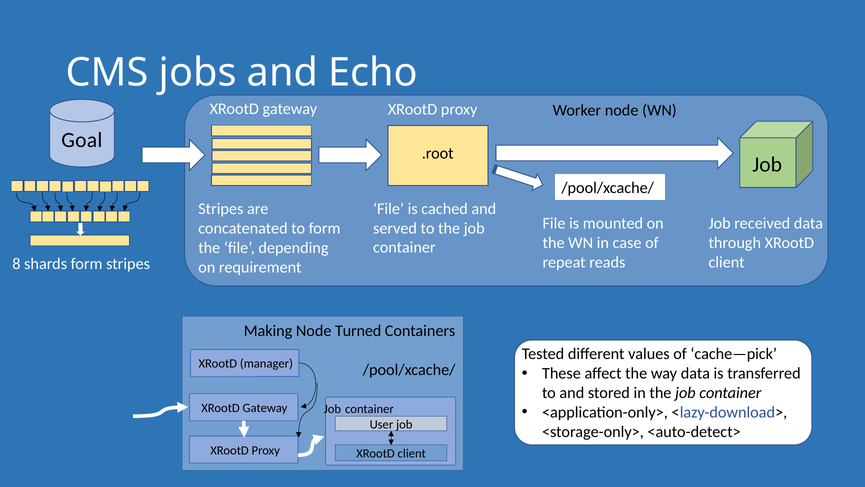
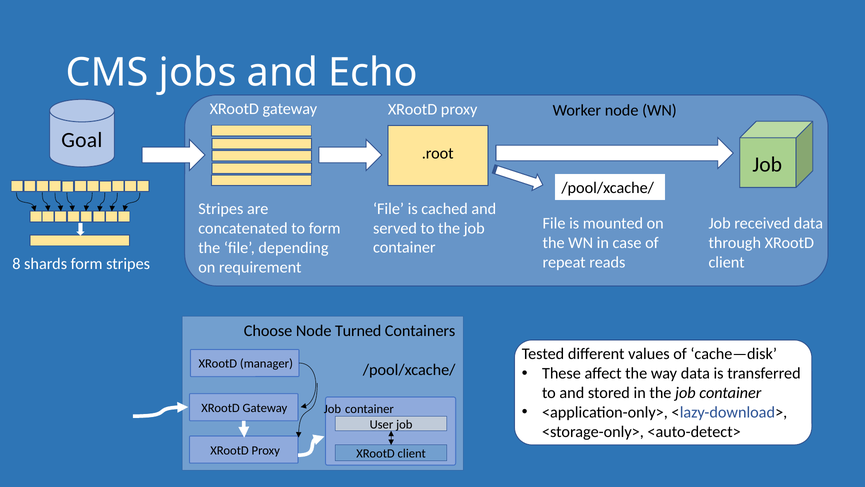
Making: Making -> Choose
cache—pick: cache—pick -> cache—disk
